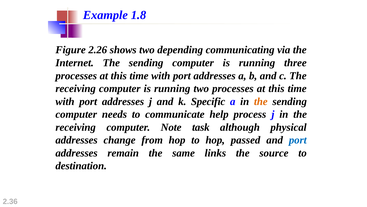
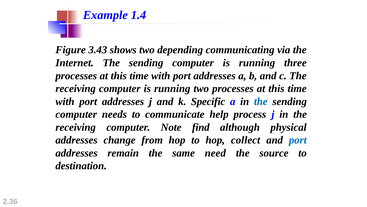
1.8: 1.8 -> 1.4
2.26: 2.26 -> 3.43
the at (261, 101) colour: orange -> blue
task: task -> find
passed: passed -> collect
links: links -> need
